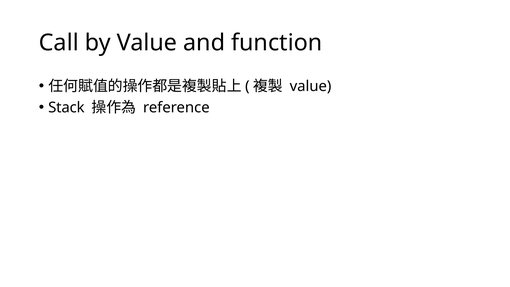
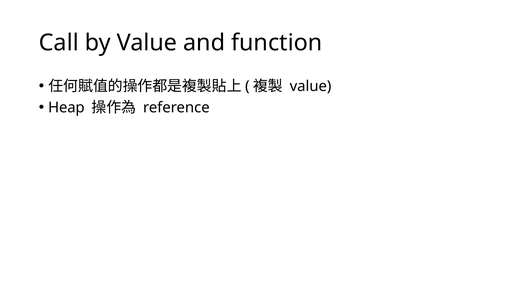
Stack: Stack -> Heap
